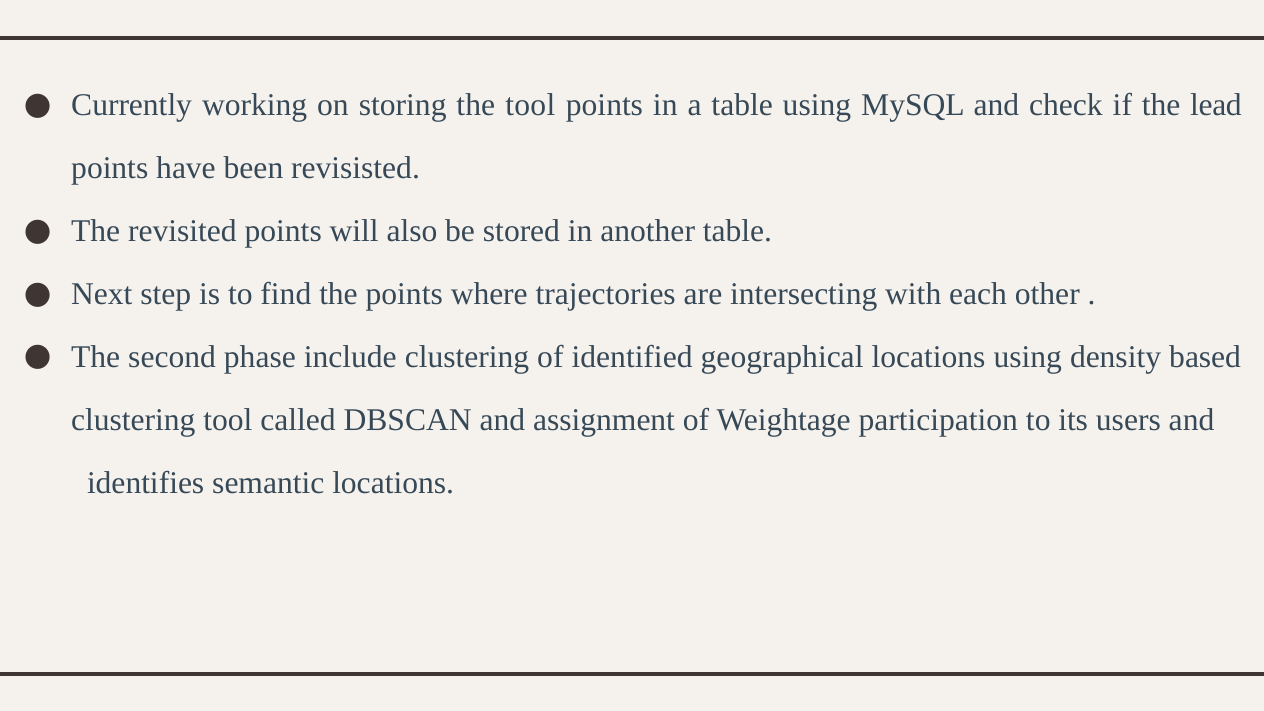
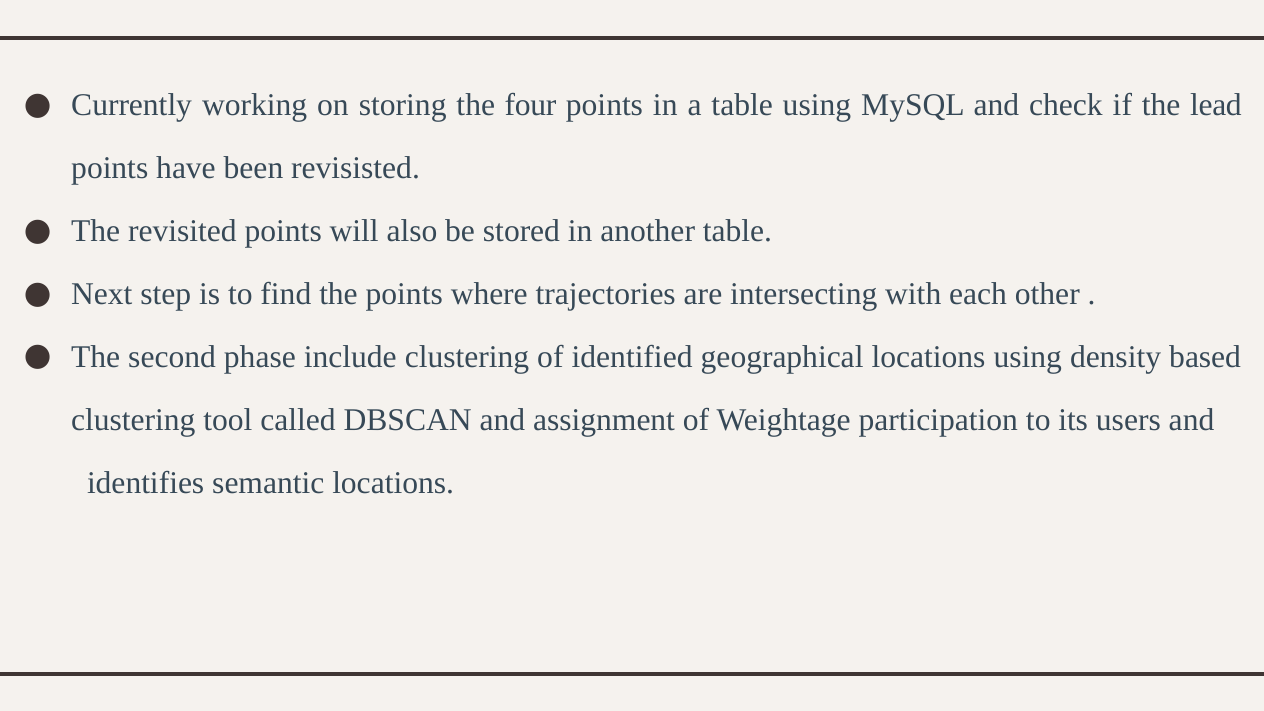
the tool: tool -> four
